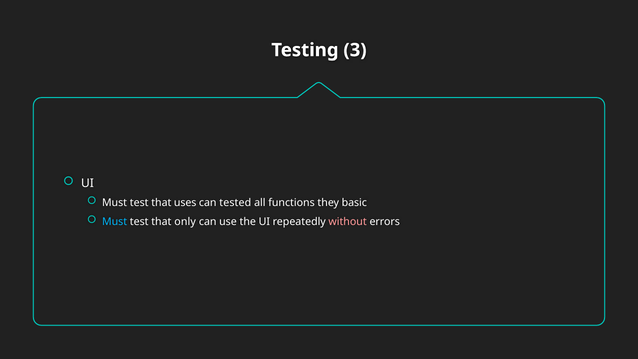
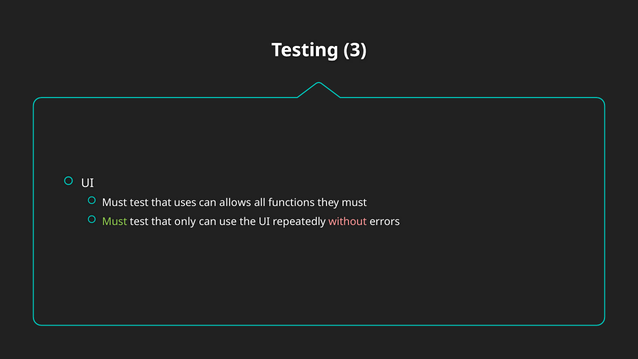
tested: tested -> allows
they basic: basic -> must
Must at (115, 221) colour: light blue -> light green
